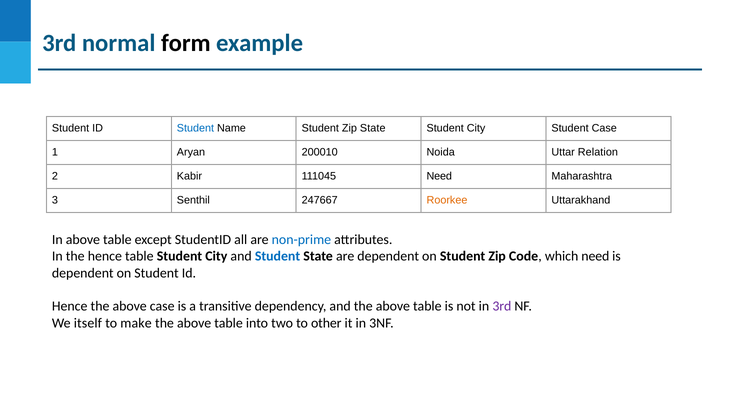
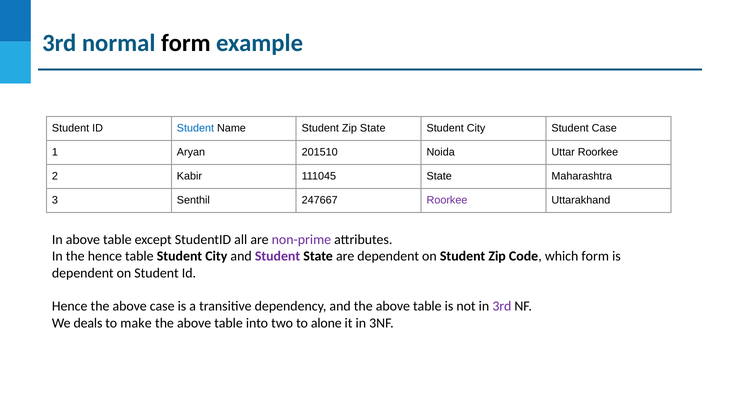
200010: 200010 -> 201510
Uttar Relation: Relation -> Roorkee
111045 Need: Need -> State
Roorkee at (447, 200) colour: orange -> purple
non-prime colour: blue -> purple
Student at (278, 256) colour: blue -> purple
which need: need -> form
itself: itself -> deals
other: other -> alone
